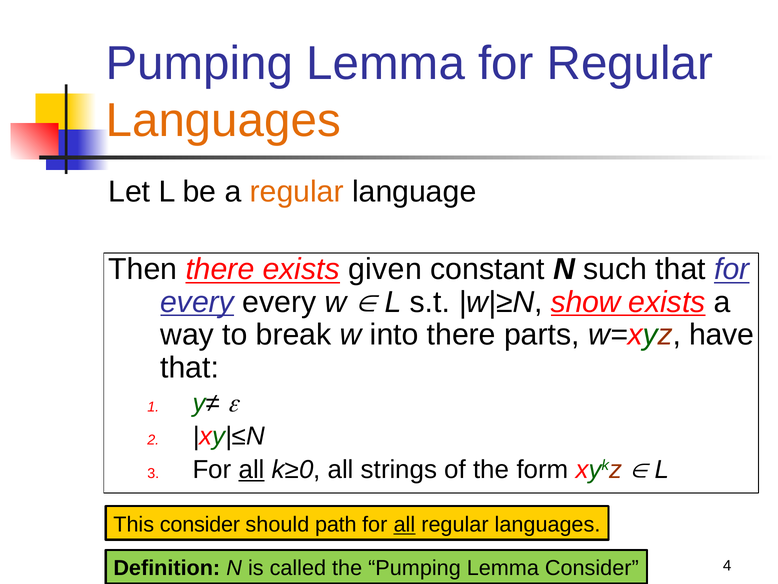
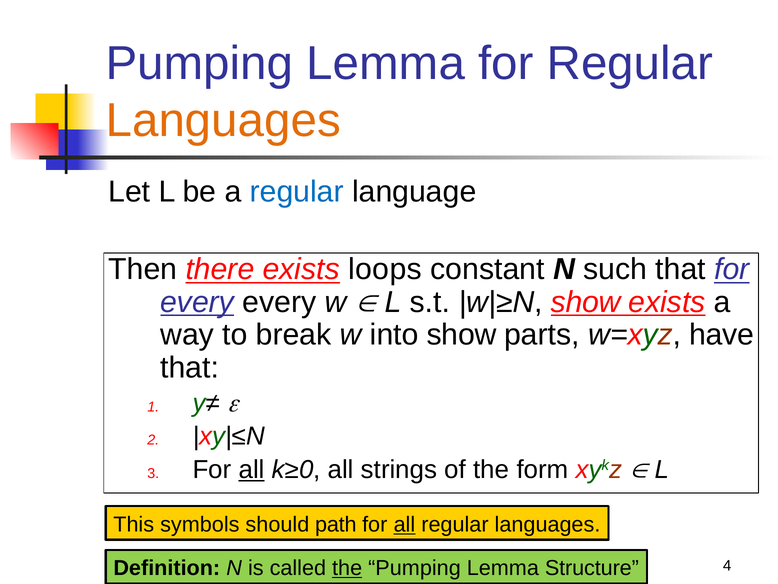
regular at (297, 192) colour: orange -> blue
given: given -> loops
into there: there -> show
This consider: consider -> symbols
the at (347, 568) underline: none -> present
Lemma Consider: Consider -> Structure
